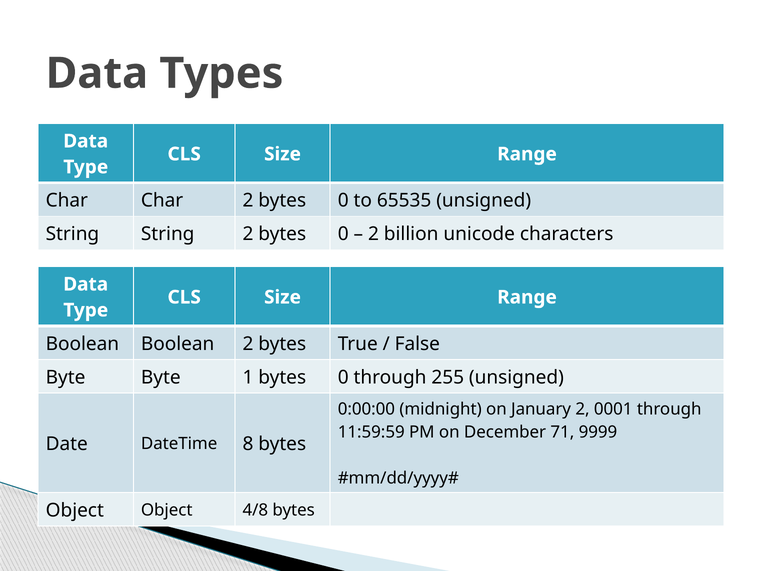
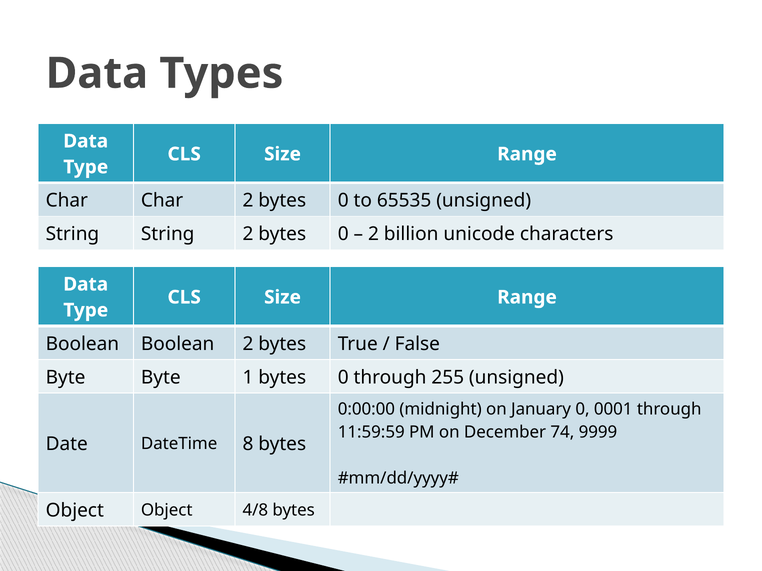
January 2: 2 -> 0
71: 71 -> 74
